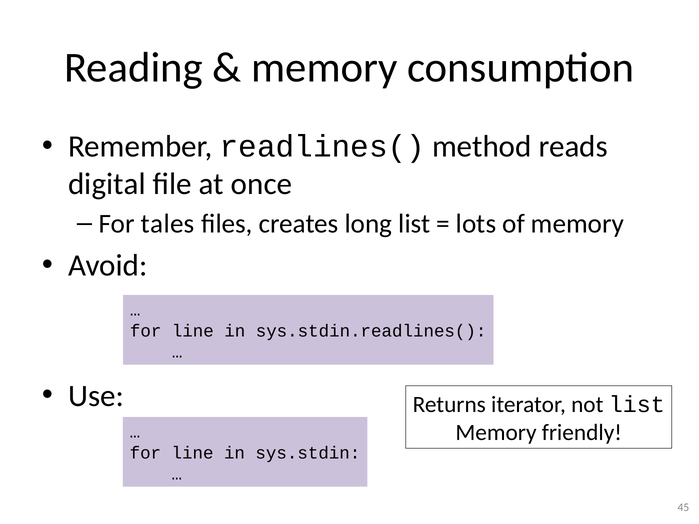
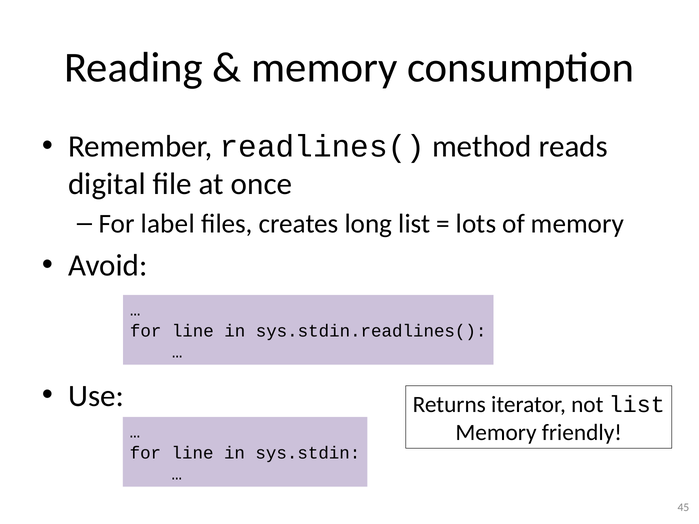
tales: tales -> label
